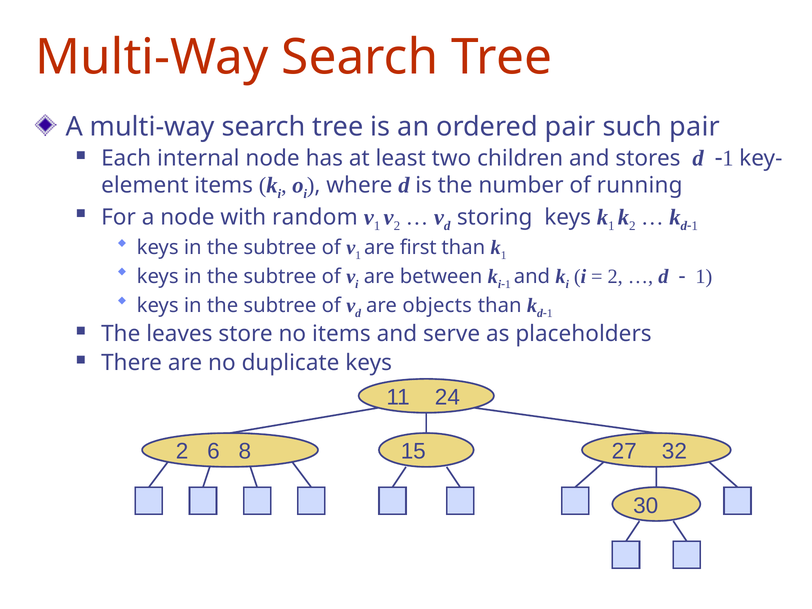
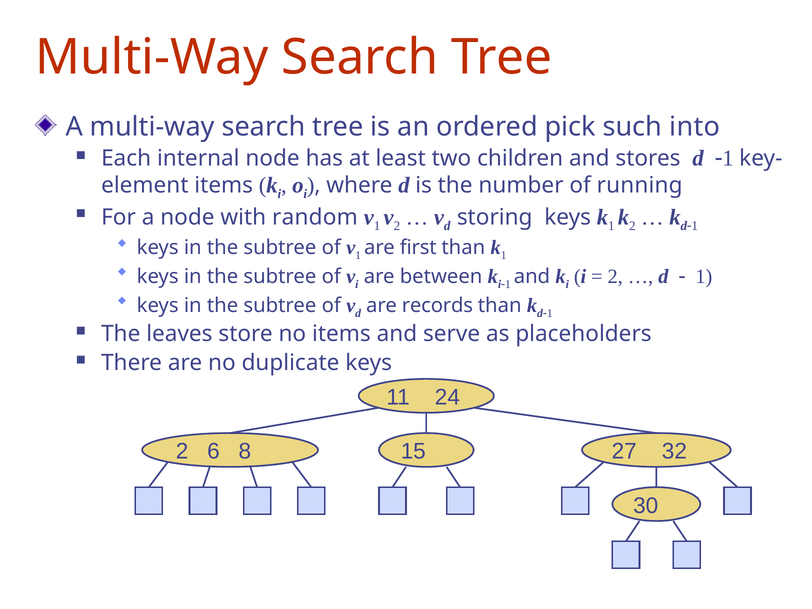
ordered pair: pair -> pick
such pair: pair -> into
objects: objects -> records
